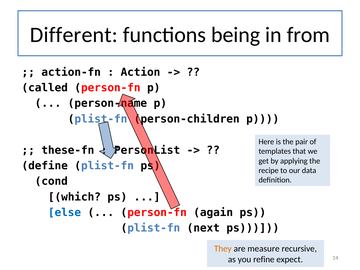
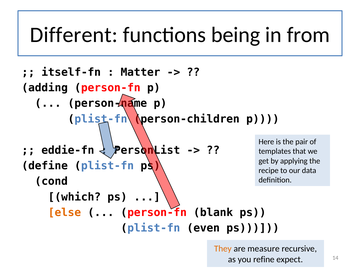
action-fn: action-fn -> itself-fn
Action: Action -> Matter
called: called -> adding
these-fn: these-fn -> eddie-fn
else colour: blue -> orange
again: again -> blank
next: next -> even
